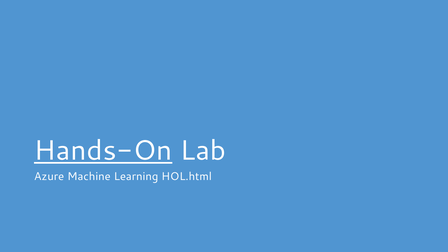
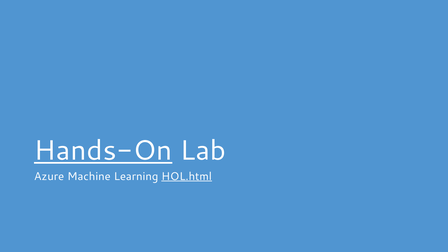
HOL.html underline: none -> present
